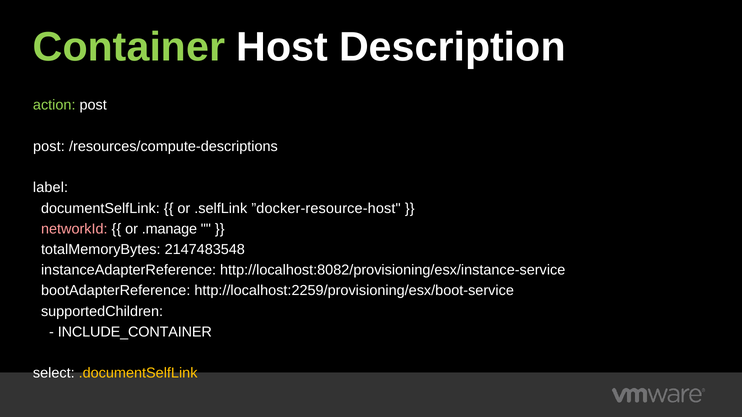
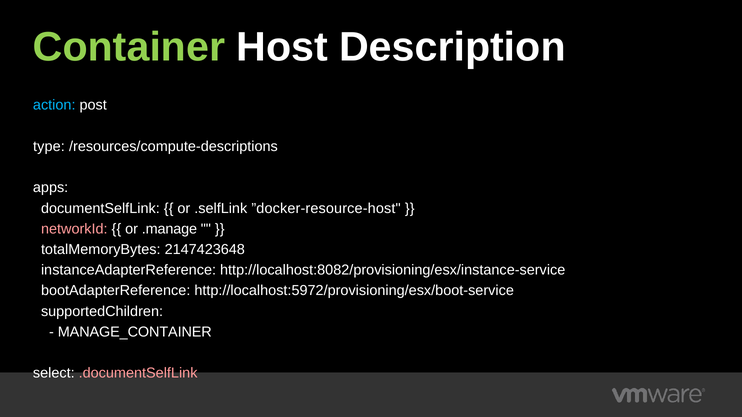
action colour: light green -> light blue
post at (49, 147): post -> type
label: label -> apps
2147483548: 2147483548 -> 2147423648
http://localhost:2259/provisioning/esx/boot-service: http://localhost:2259/provisioning/esx/boot-service -> http://localhost:5972/provisioning/esx/boot-service
INCLUDE_CONTAINER: INCLUDE_CONTAINER -> MANAGE_CONTAINER
.documentSelfLink colour: yellow -> pink
